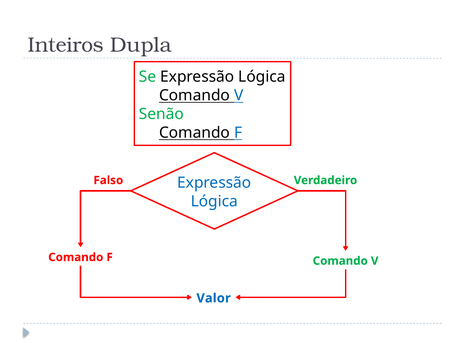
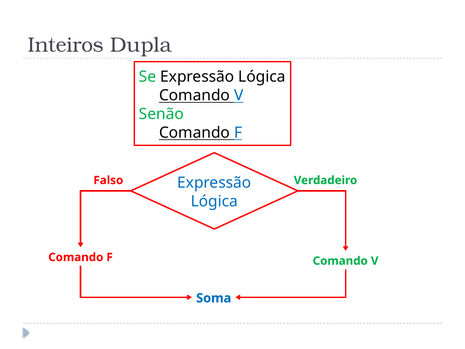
Valor: Valor -> Soma
